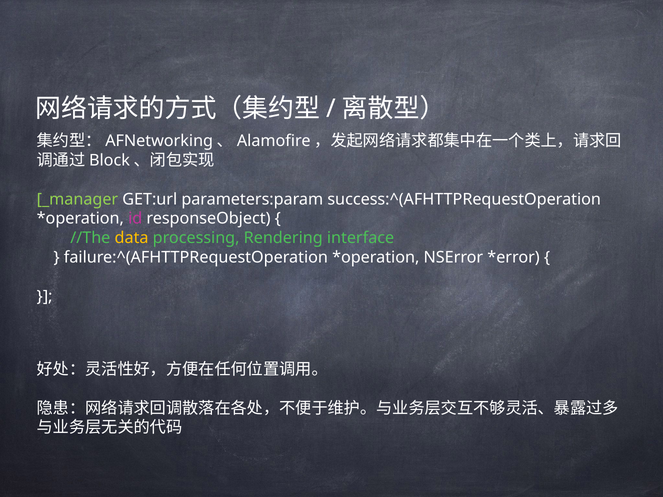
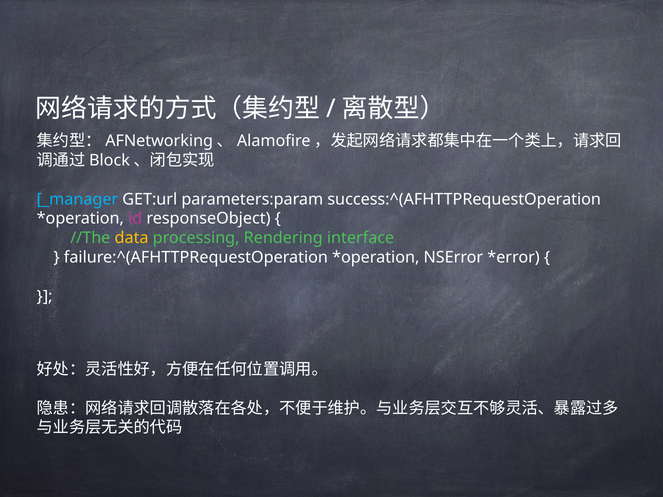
_manager colour: light green -> light blue
